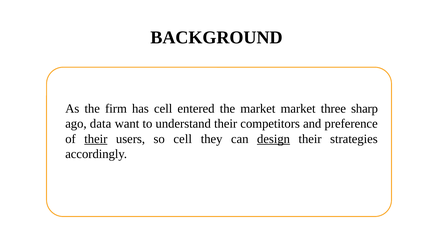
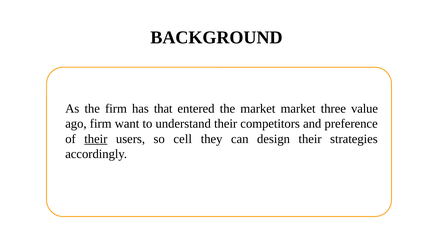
has cell: cell -> that
sharp: sharp -> value
ago data: data -> firm
design underline: present -> none
